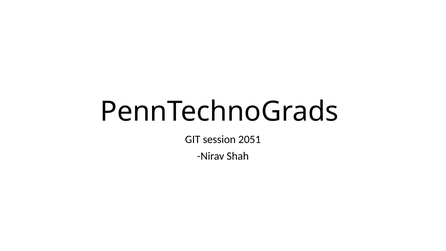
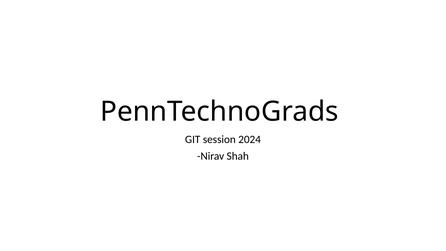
2051: 2051 -> 2024
